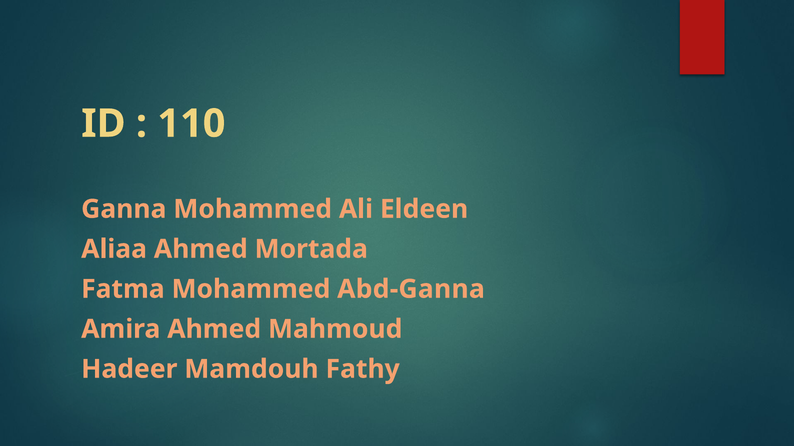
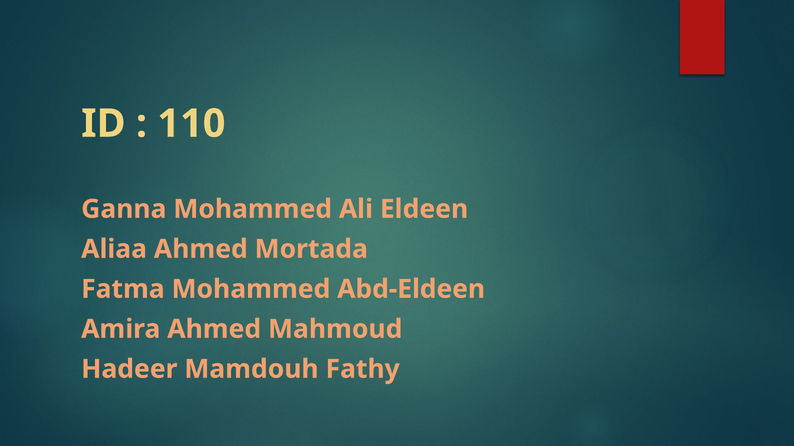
Abd-Ganna: Abd-Ganna -> Abd-Eldeen
